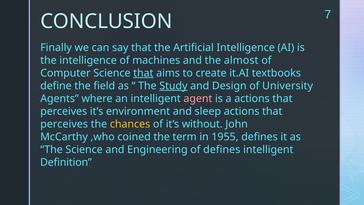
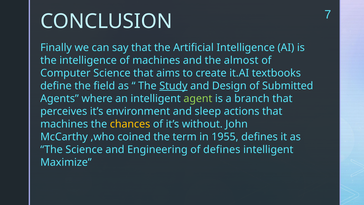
that at (143, 73) underline: present -> none
University: University -> Submitted
agent colour: pink -> light green
a actions: actions -> branch
perceives at (64, 124): perceives -> machines
Definition: Definition -> Maximize
